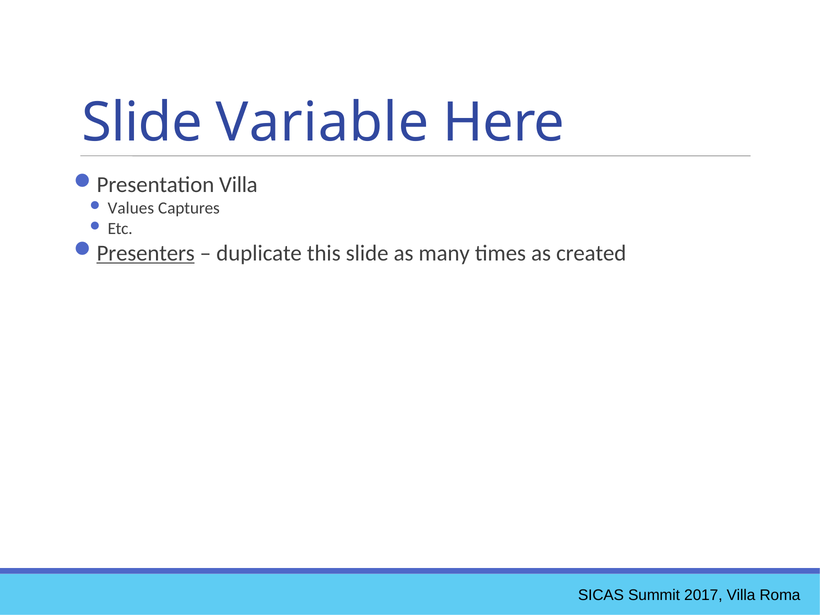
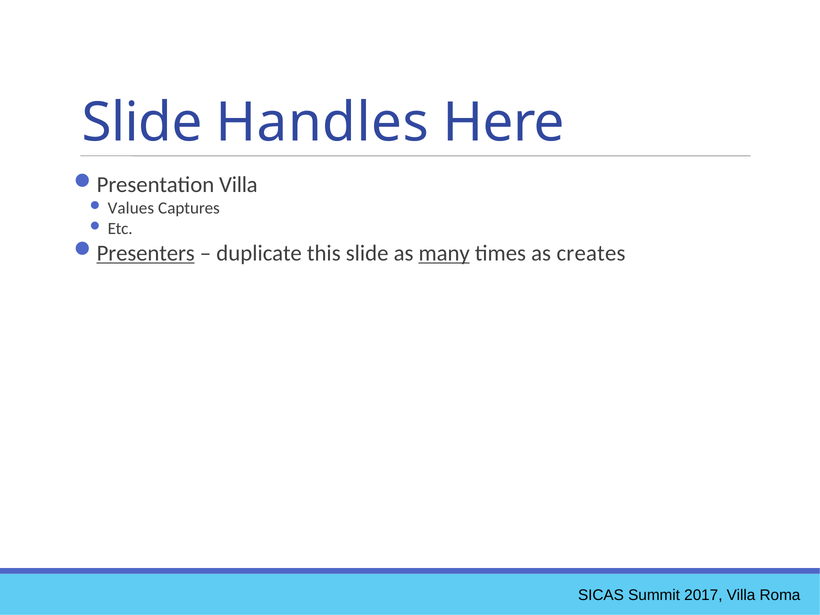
Variable: Variable -> Handles
many underline: none -> present
created: created -> creates
